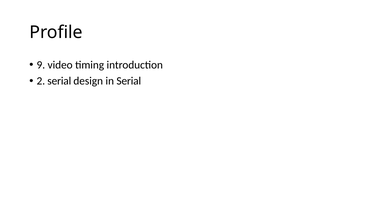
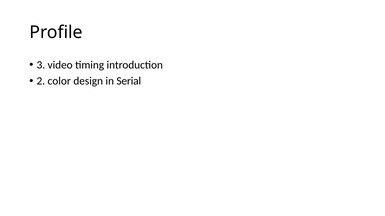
9: 9 -> 3
2 serial: serial -> color
